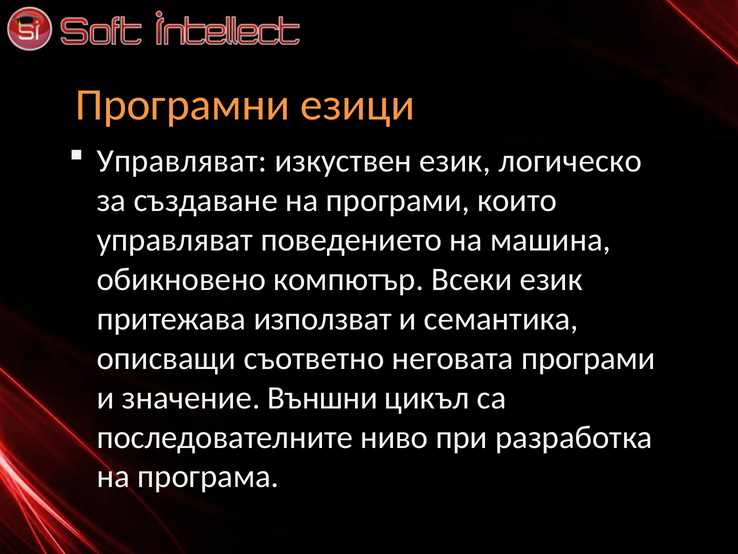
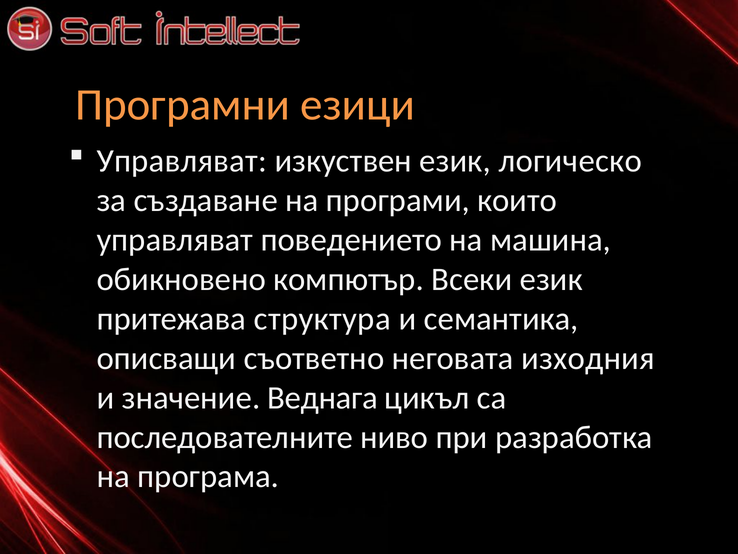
използват: използват -> структура
неговата програми: програми -> изходния
Външни: Външни -> Веднага
